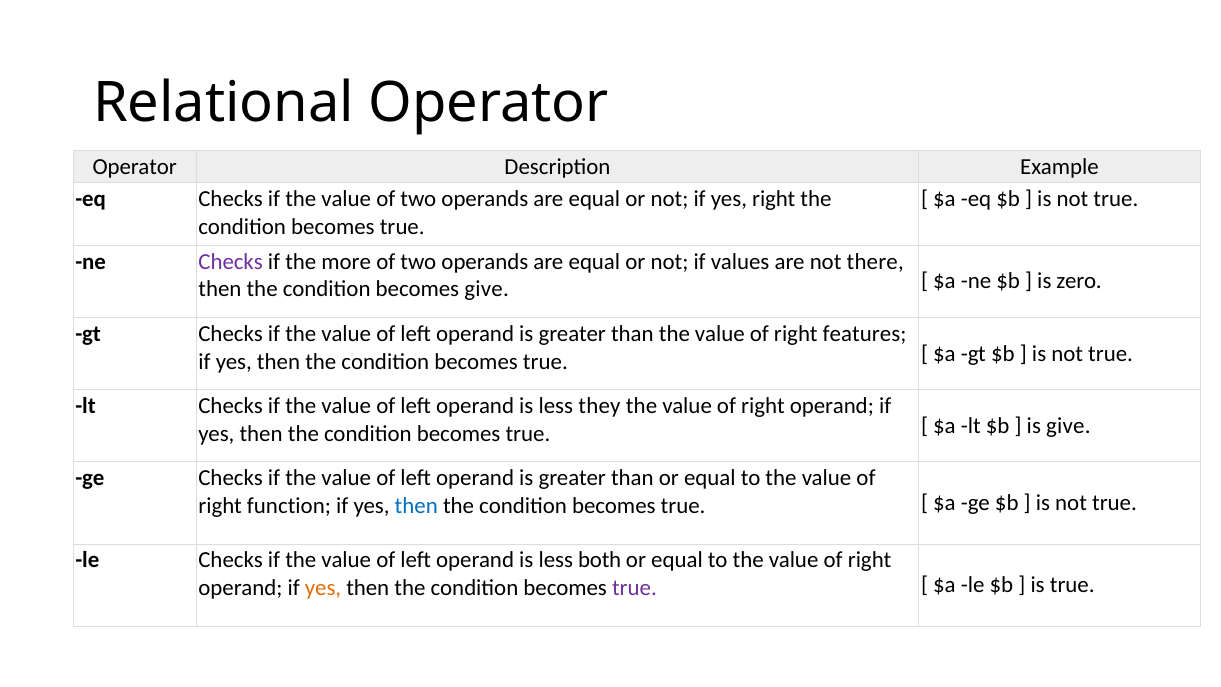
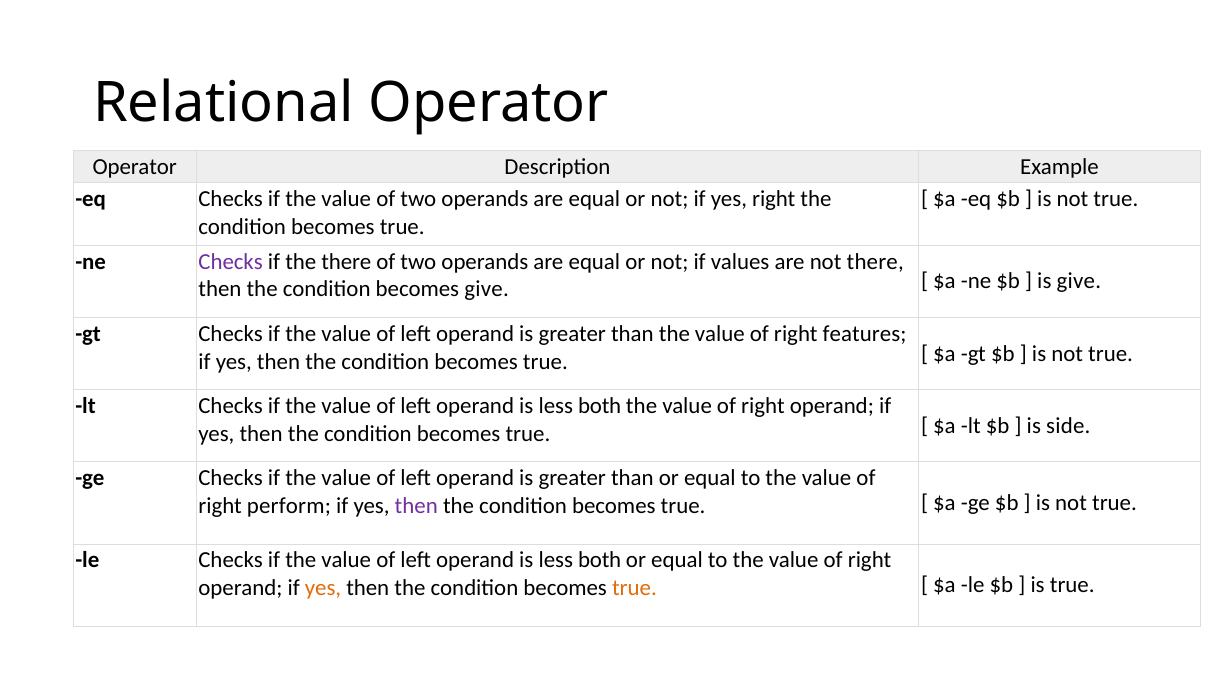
the more: more -> there
is zero: zero -> give
they at (599, 406): they -> both
is give: give -> side
function: function -> perform
then at (416, 506) colour: blue -> purple
true at (634, 588) colour: purple -> orange
